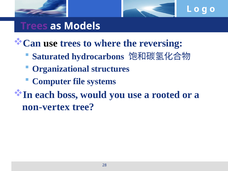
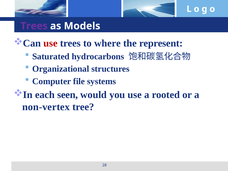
use at (51, 43) colour: black -> red
reversing: reversing -> represent
boss: boss -> seen
